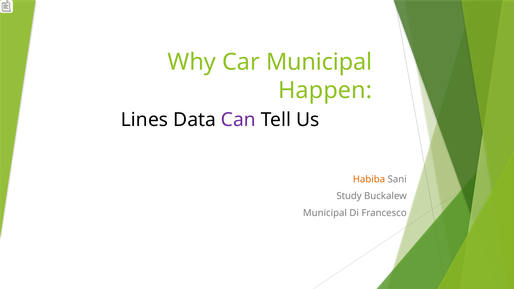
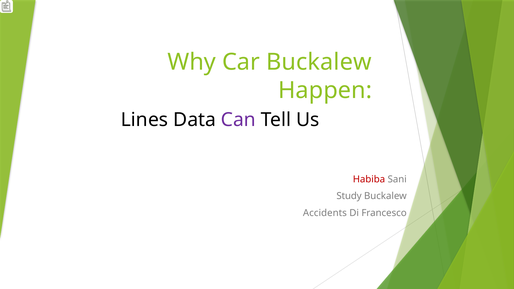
Car Municipal: Municipal -> Buckalew
Habiba colour: orange -> red
Municipal at (325, 213): Municipal -> Accidents
